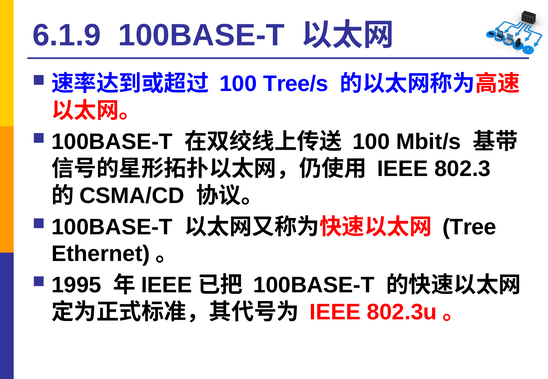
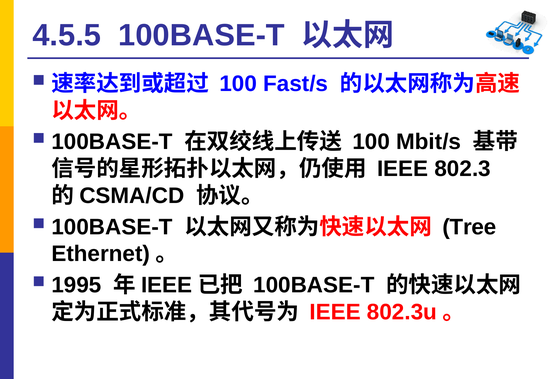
6.1.9: 6.1.9 -> 4.5.5
Tree/s: Tree/s -> Fast/s
